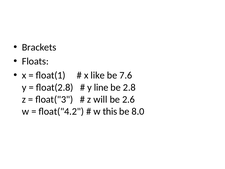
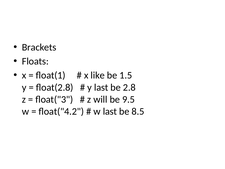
7.6: 7.6 -> 1.5
y line: line -> last
2.6: 2.6 -> 9.5
w this: this -> last
8.0: 8.0 -> 8.5
